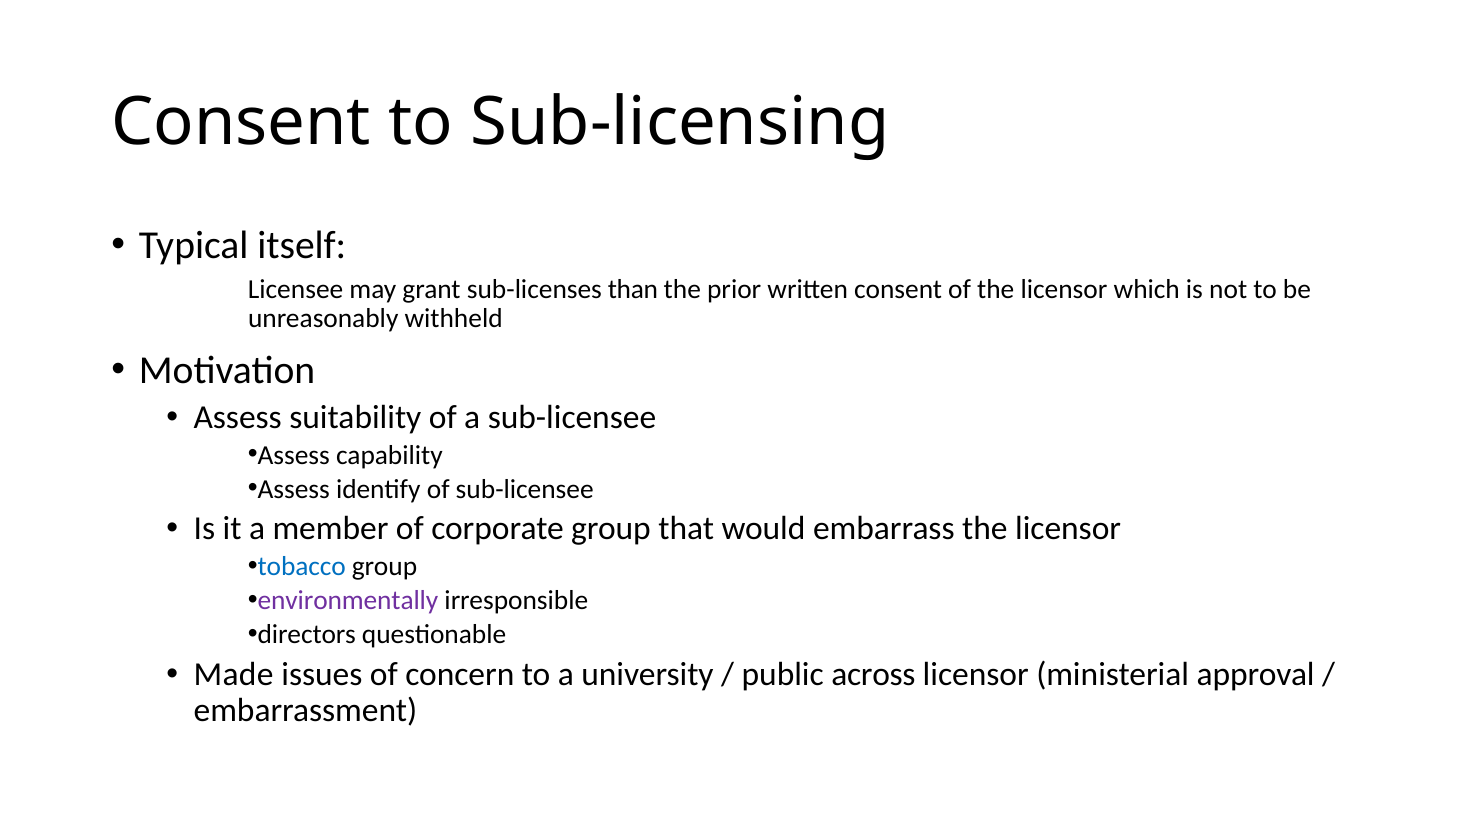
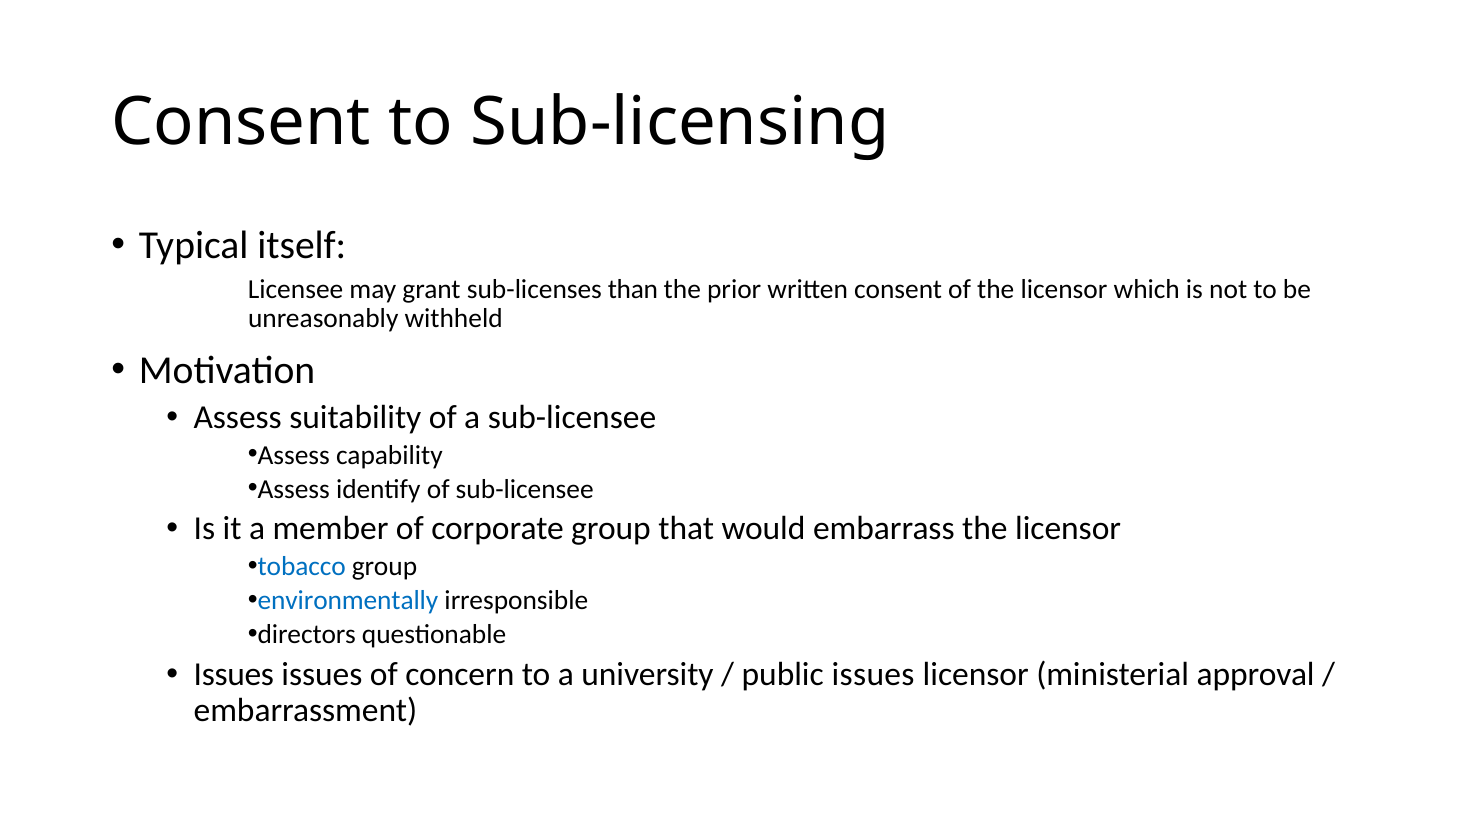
environmentally colour: purple -> blue
Made at (234, 675): Made -> Issues
public across: across -> issues
